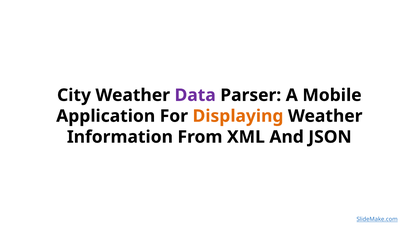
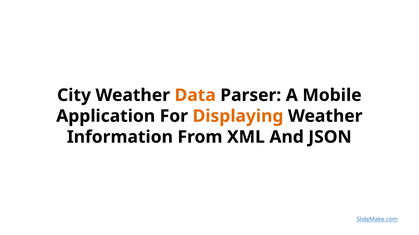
Data colour: purple -> orange
